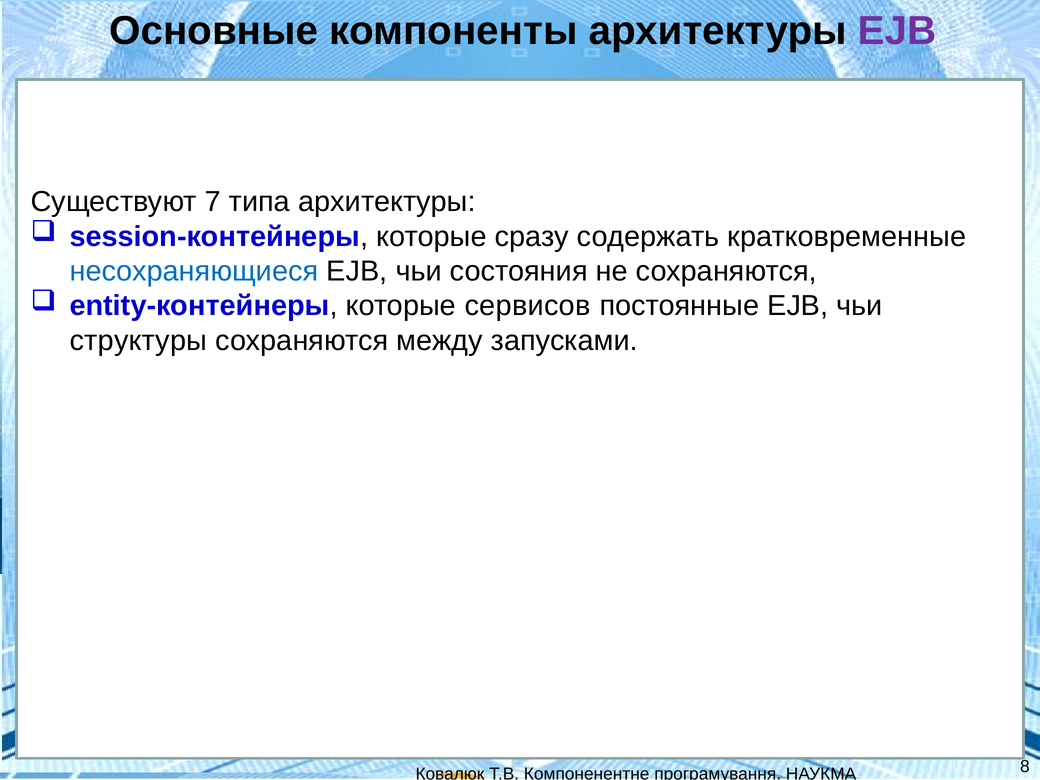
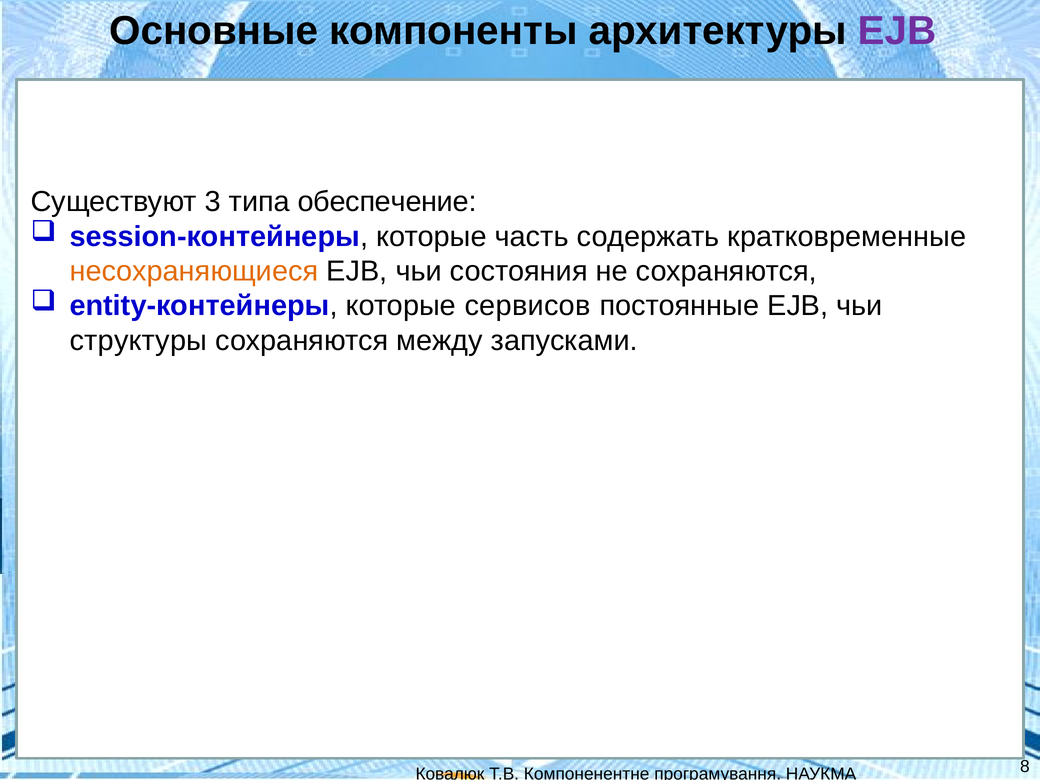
7: 7 -> 3
типа архитектуры: архитектуры -> обеспечение
сразу: сразу -> часть
несохраняющиеся colour: blue -> orange
